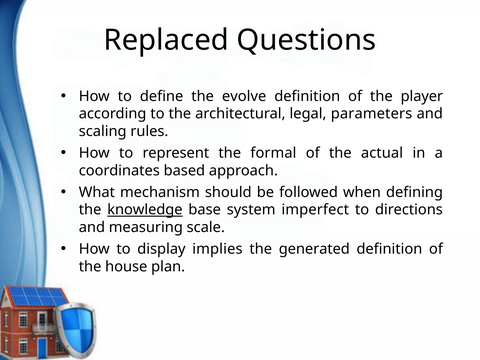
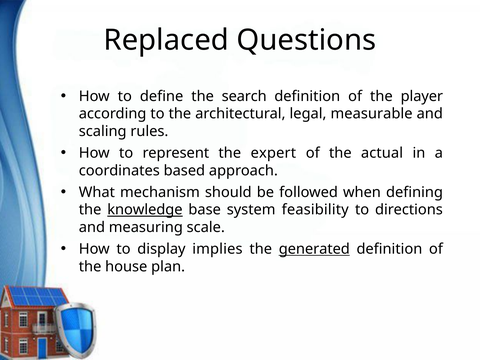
evolve: evolve -> search
parameters: parameters -> measurable
formal: formal -> expert
imperfect: imperfect -> feasibility
generated underline: none -> present
